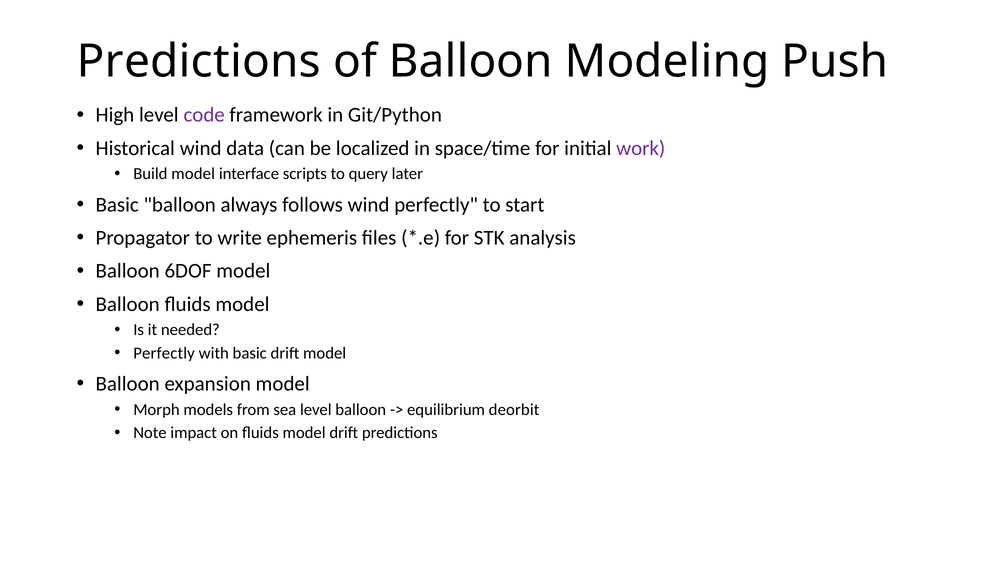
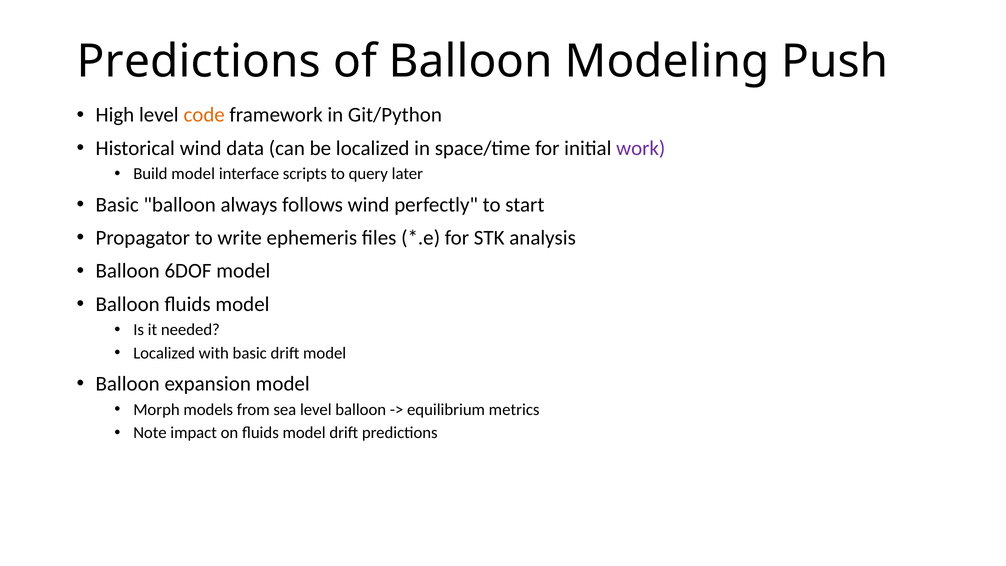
code colour: purple -> orange
Perfectly at (164, 353): Perfectly -> Localized
deorbit: deorbit -> metrics
